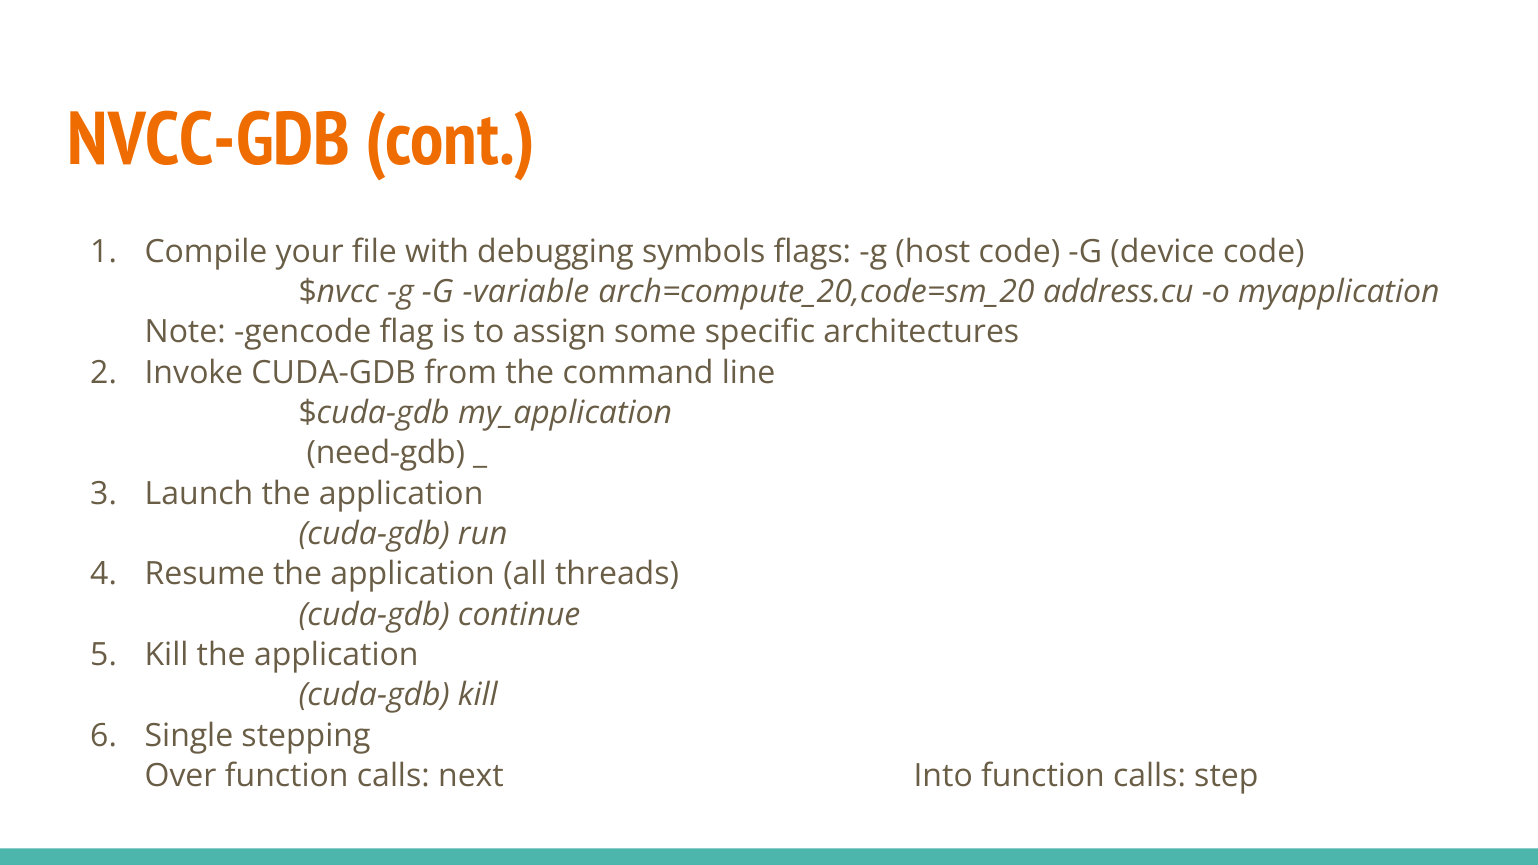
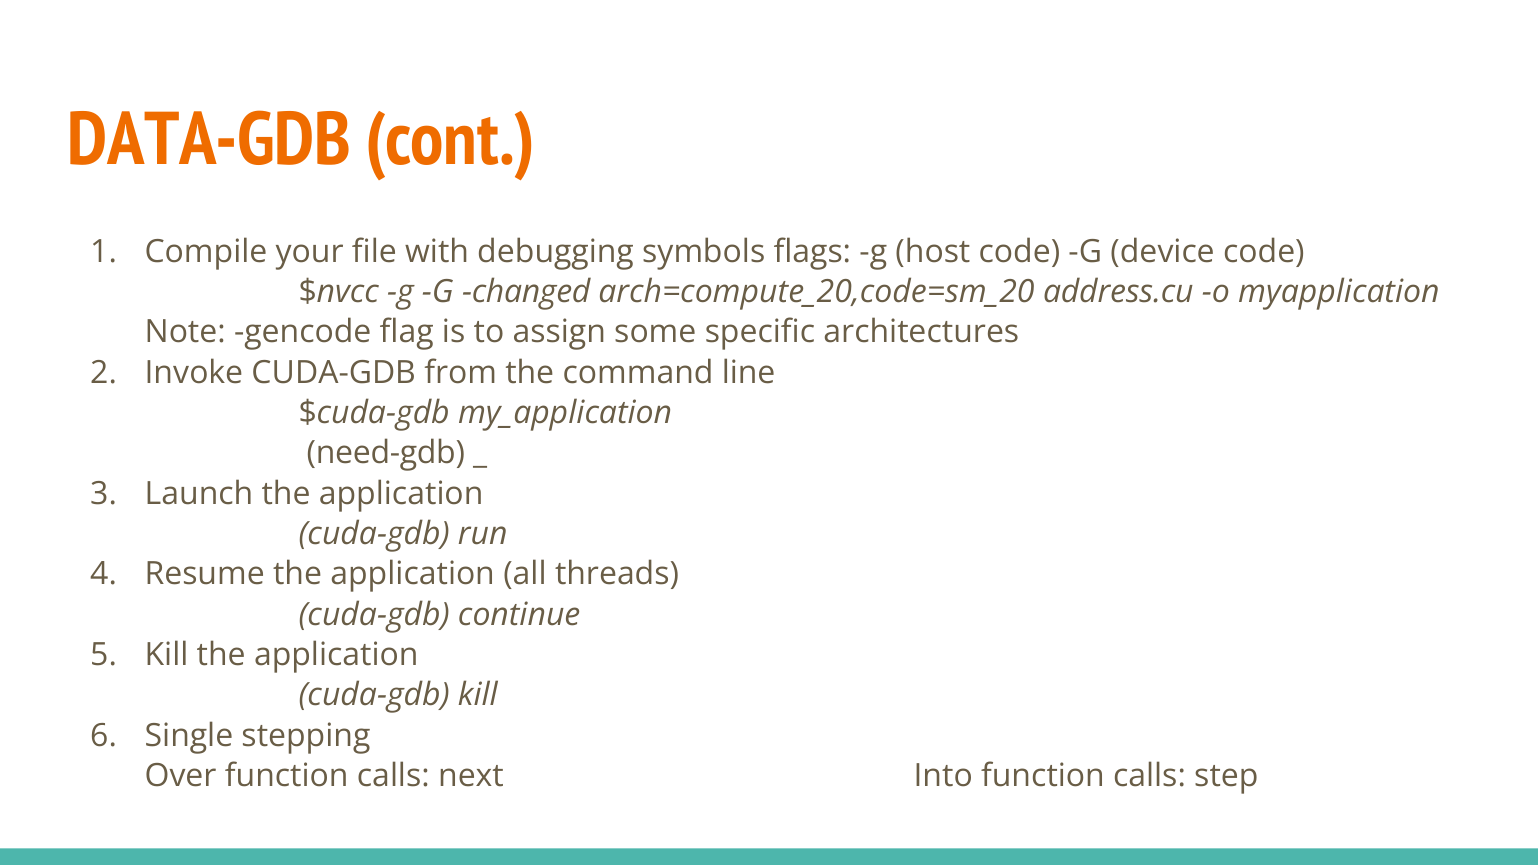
NVCC-GDB: NVCC-GDB -> DATA-GDB
variable: variable -> changed
